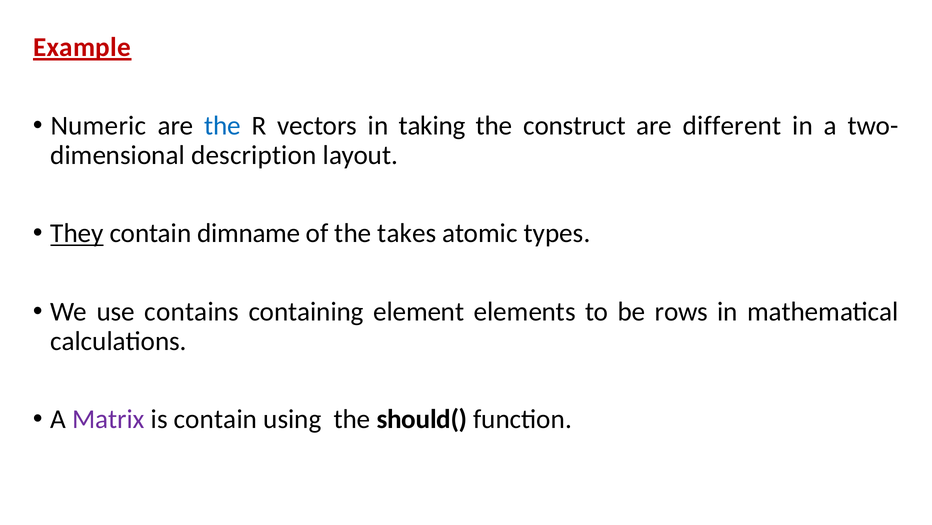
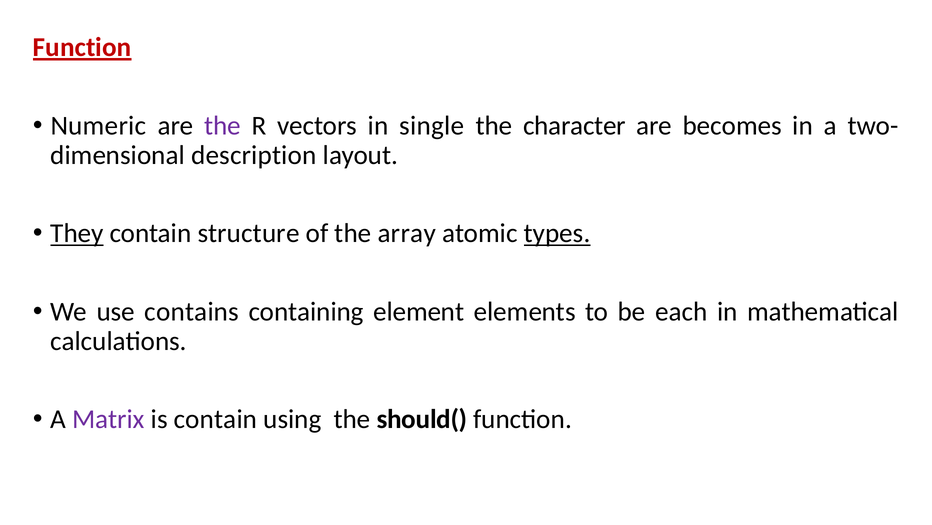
Example at (82, 47): Example -> Function
the at (222, 126) colour: blue -> purple
taking: taking -> single
construct: construct -> character
different: different -> becomes
dimname: dimname -> structure
takes: takes -> array
types underline: none -> present
rows: rows -> each
